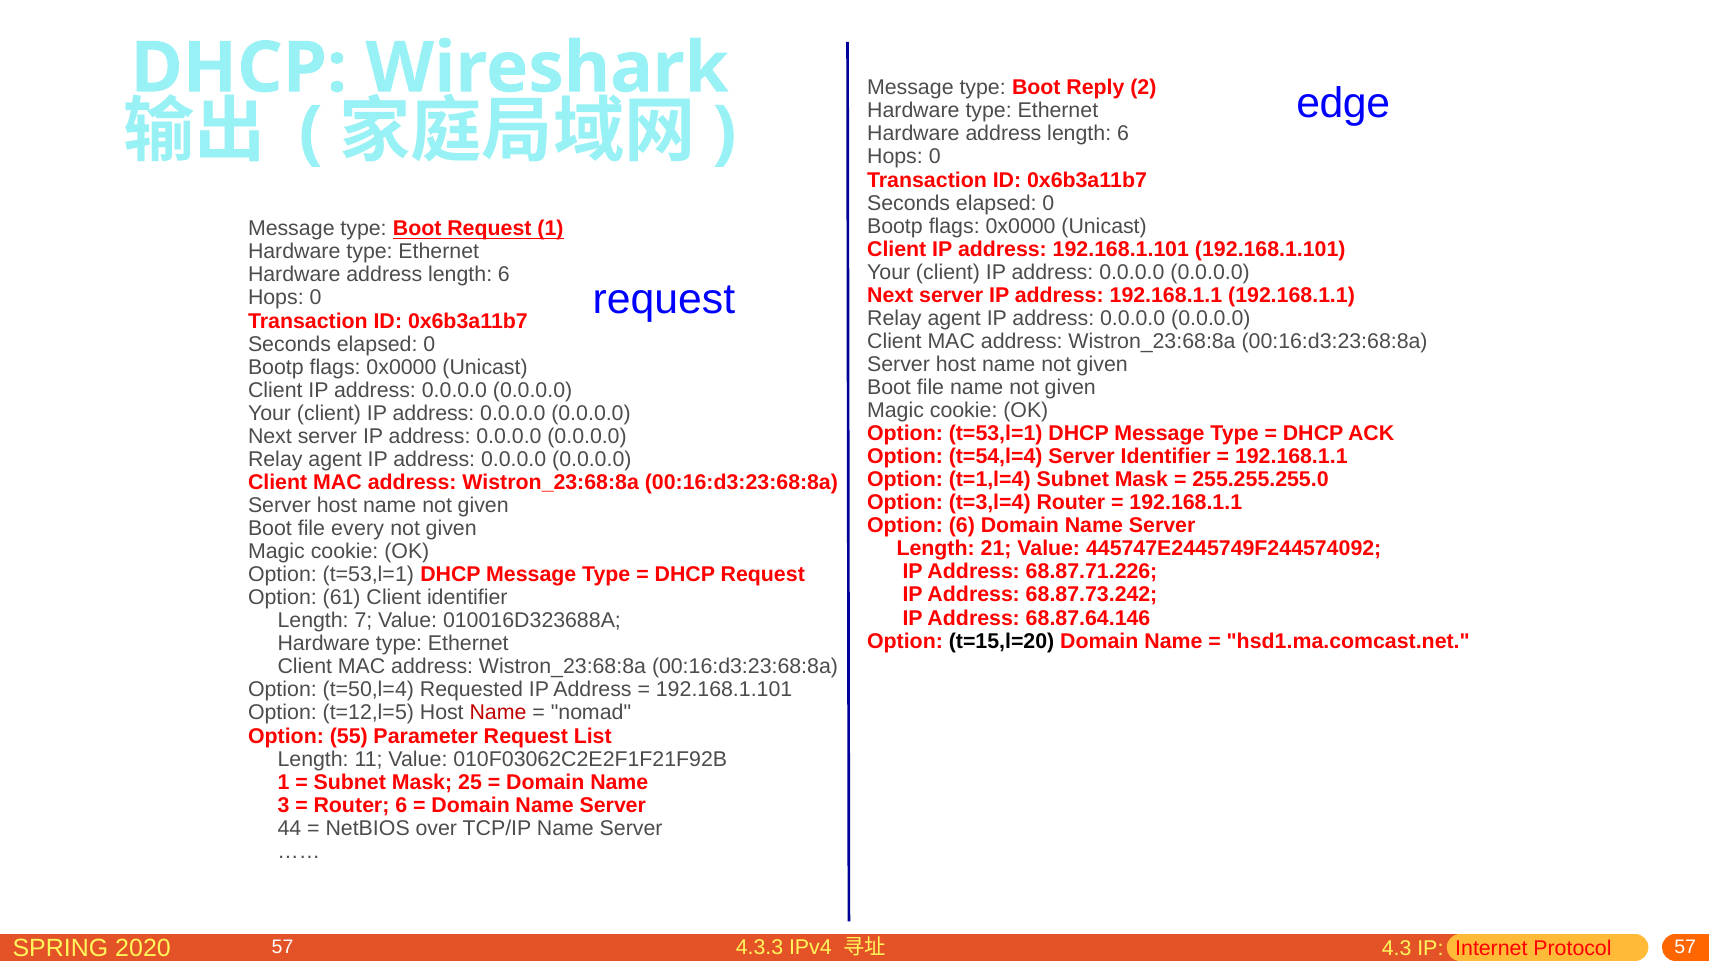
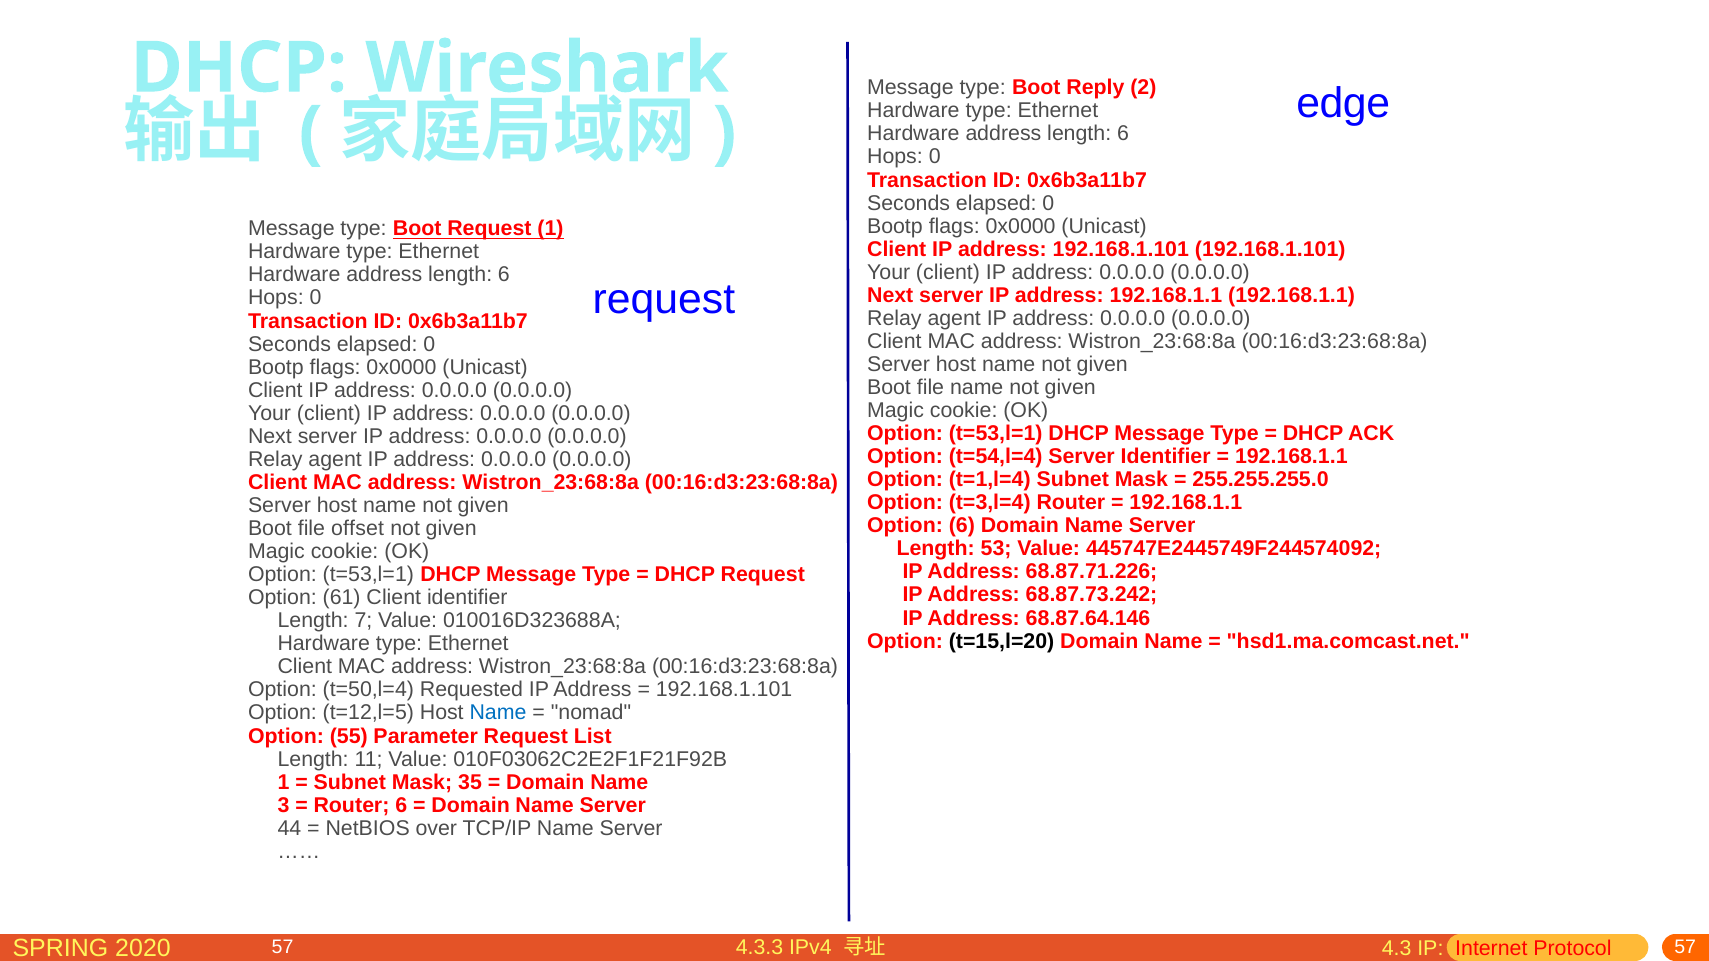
every: every -> offset
21: 21 -> 53
Name at (498, 713) colour: red -> blue
25: 25 -> 35
